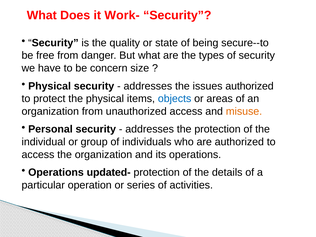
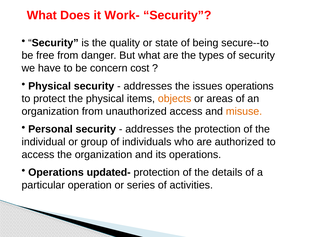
size: size -> cost
issues authorized: authorized -> operations
objects colour: blue -> orange
